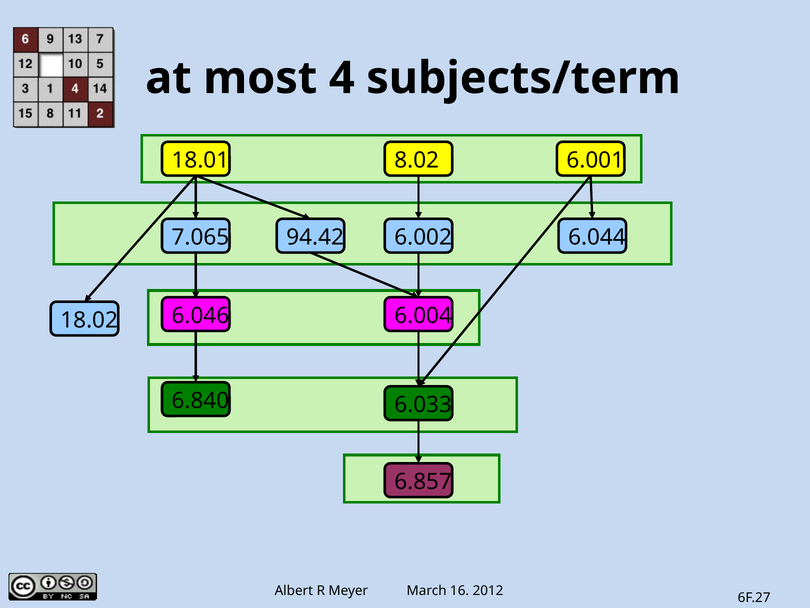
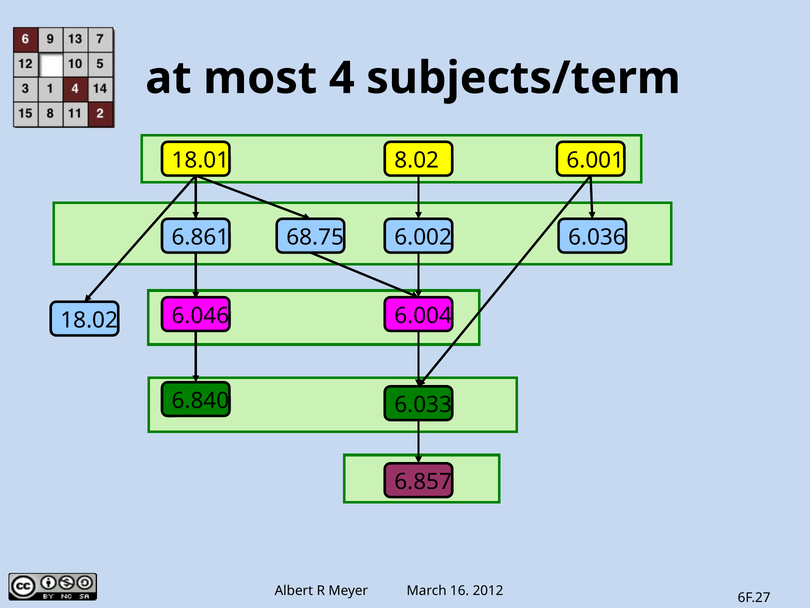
7.065: 7.065 -> 6.861
94.42: 94.42 -> 68.75
6.044: 6.044 -> 6.036
